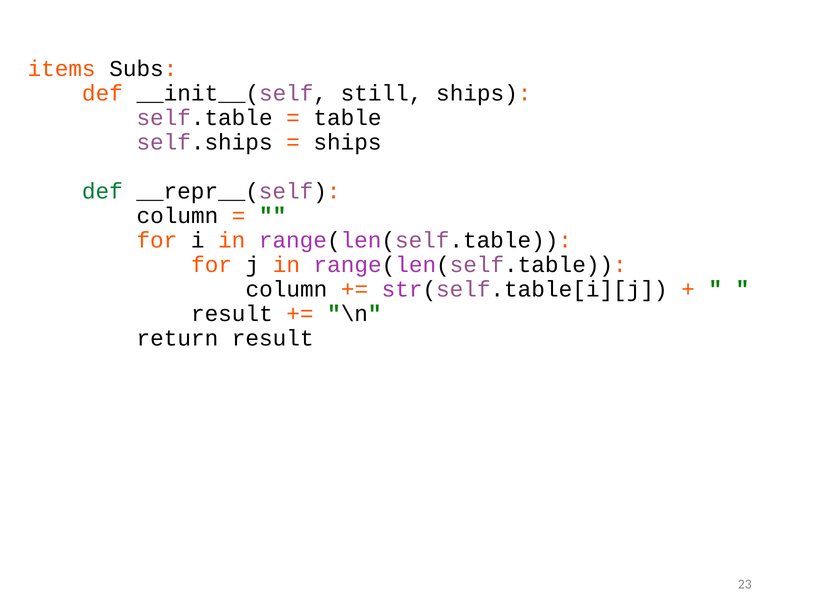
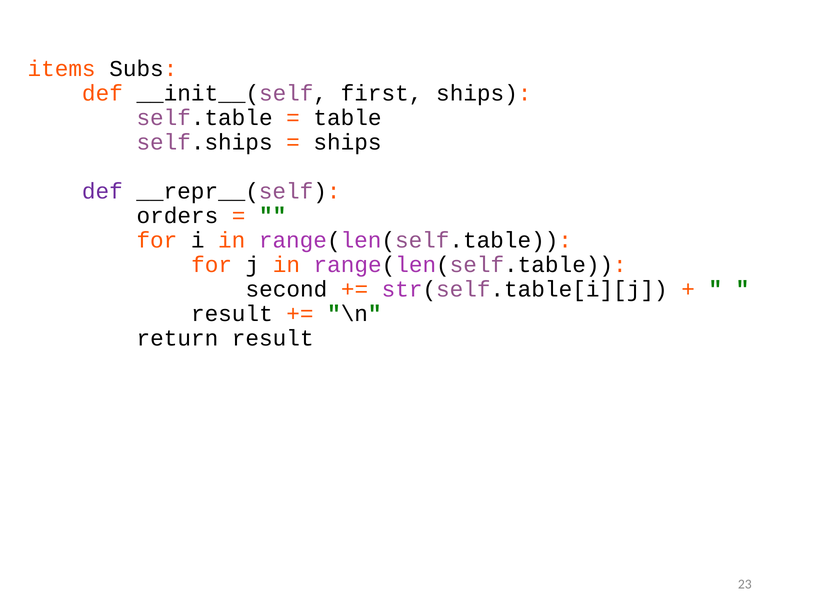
still: still -> first
def at (102, 191) colour: green -> purple
column at (177, 216): column -> orders
column at (286, 289): column -> second
